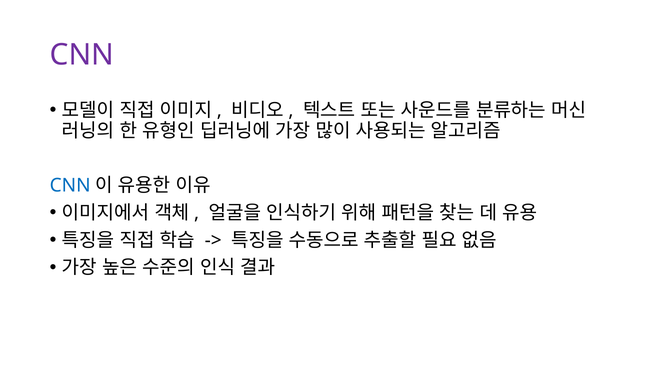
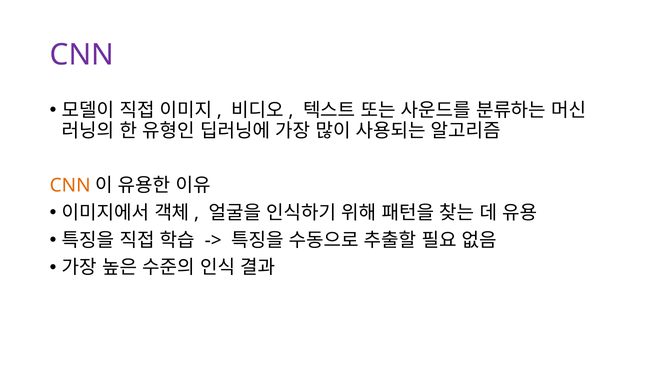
CNN at (70, 185) colour: blue -> orange
